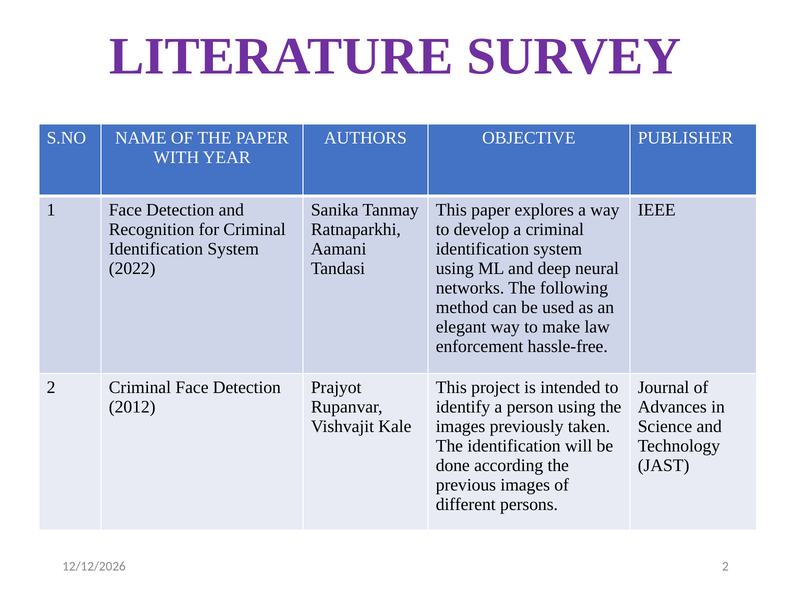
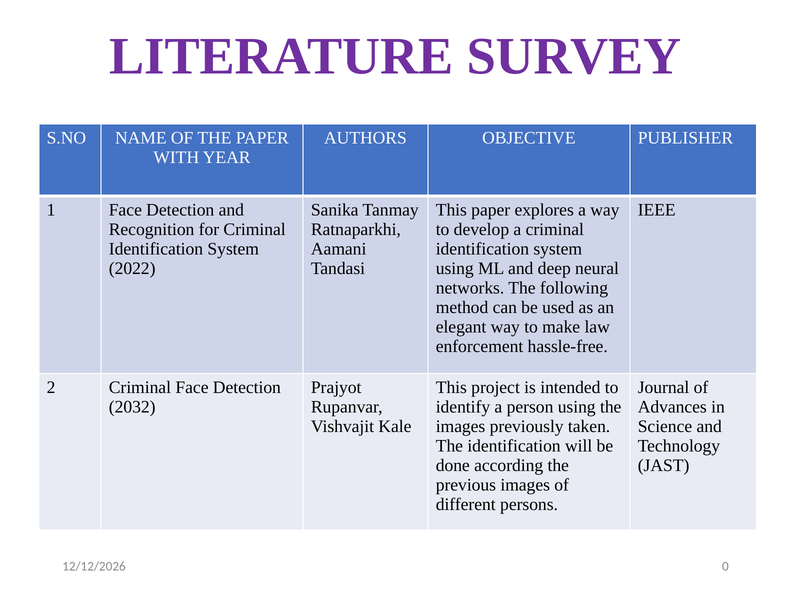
2012: 2012 -> 2032
2 at (725, 566): 2 -> 0
